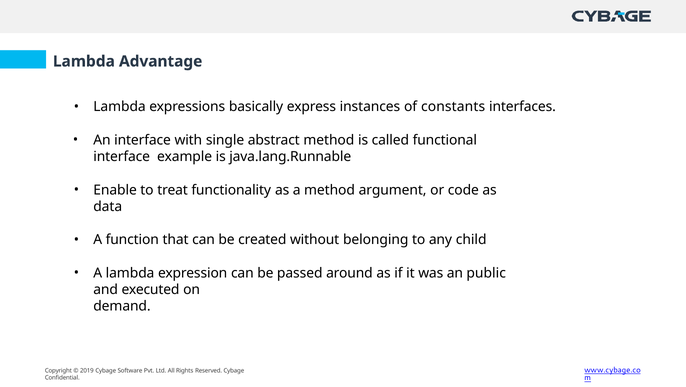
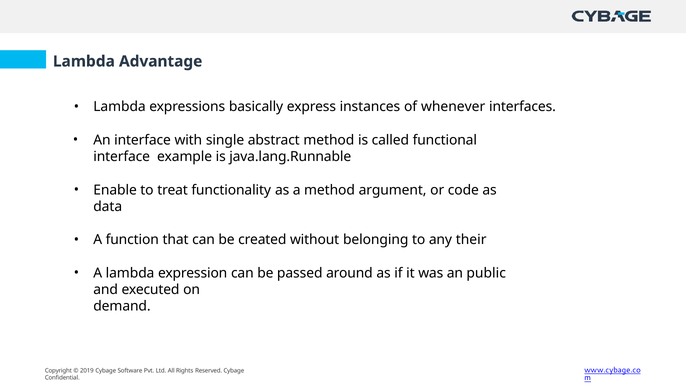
constants: constants -> whenever
child: child -> their
